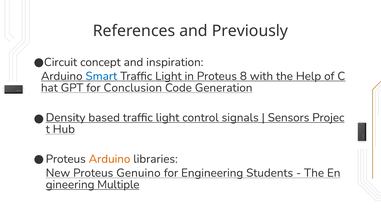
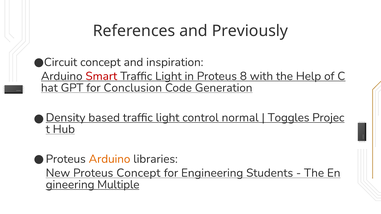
Smart colour: blue -> red
signals: signals -> normal
Sensors: Sensors -> Toggles
Proteus Genuino: Genuino -> Concept
